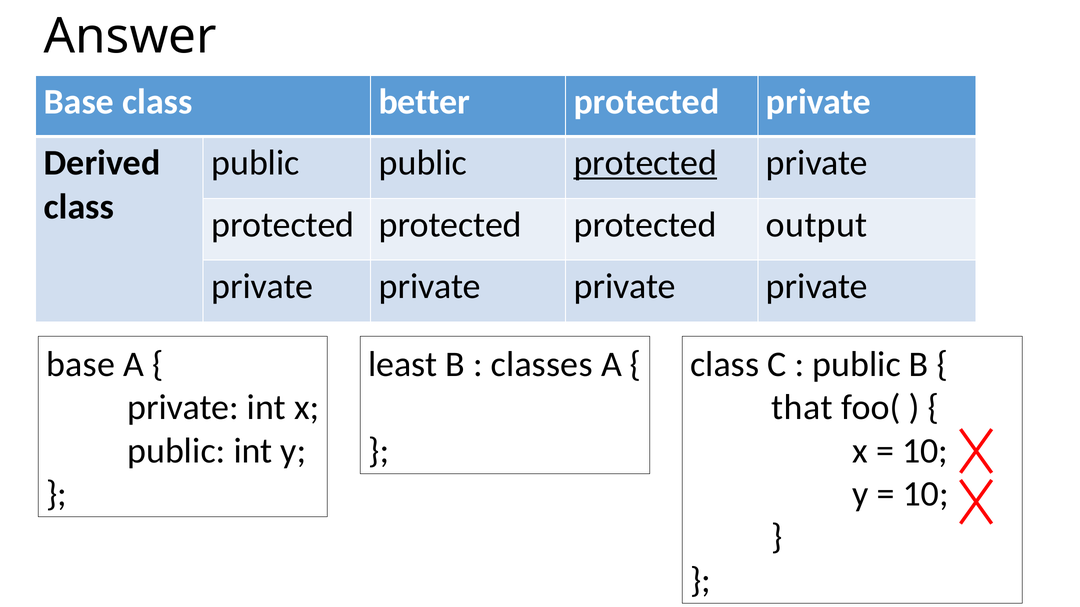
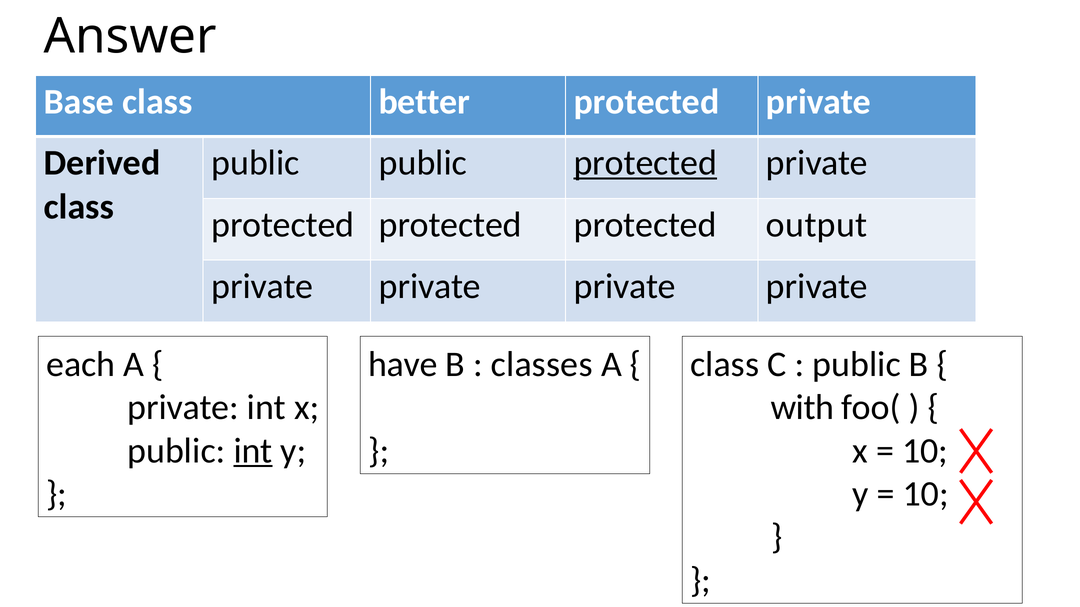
base at (81, 365): base -> each
least: least -> have
that: that -> with
int at (253, 451) underline: none -> present
